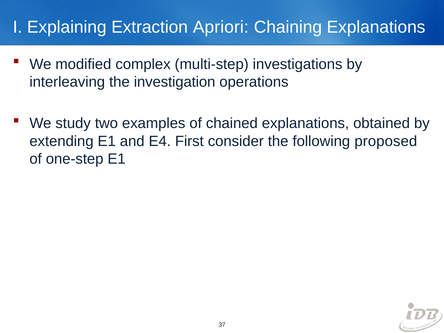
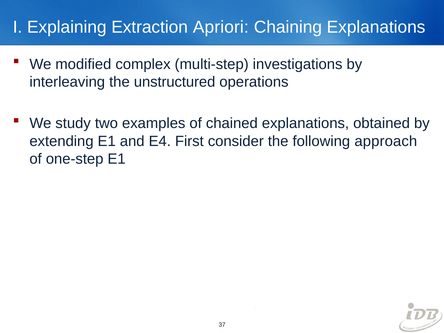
investigation: investigation -> unstructured
proposed: proposed -> approach
